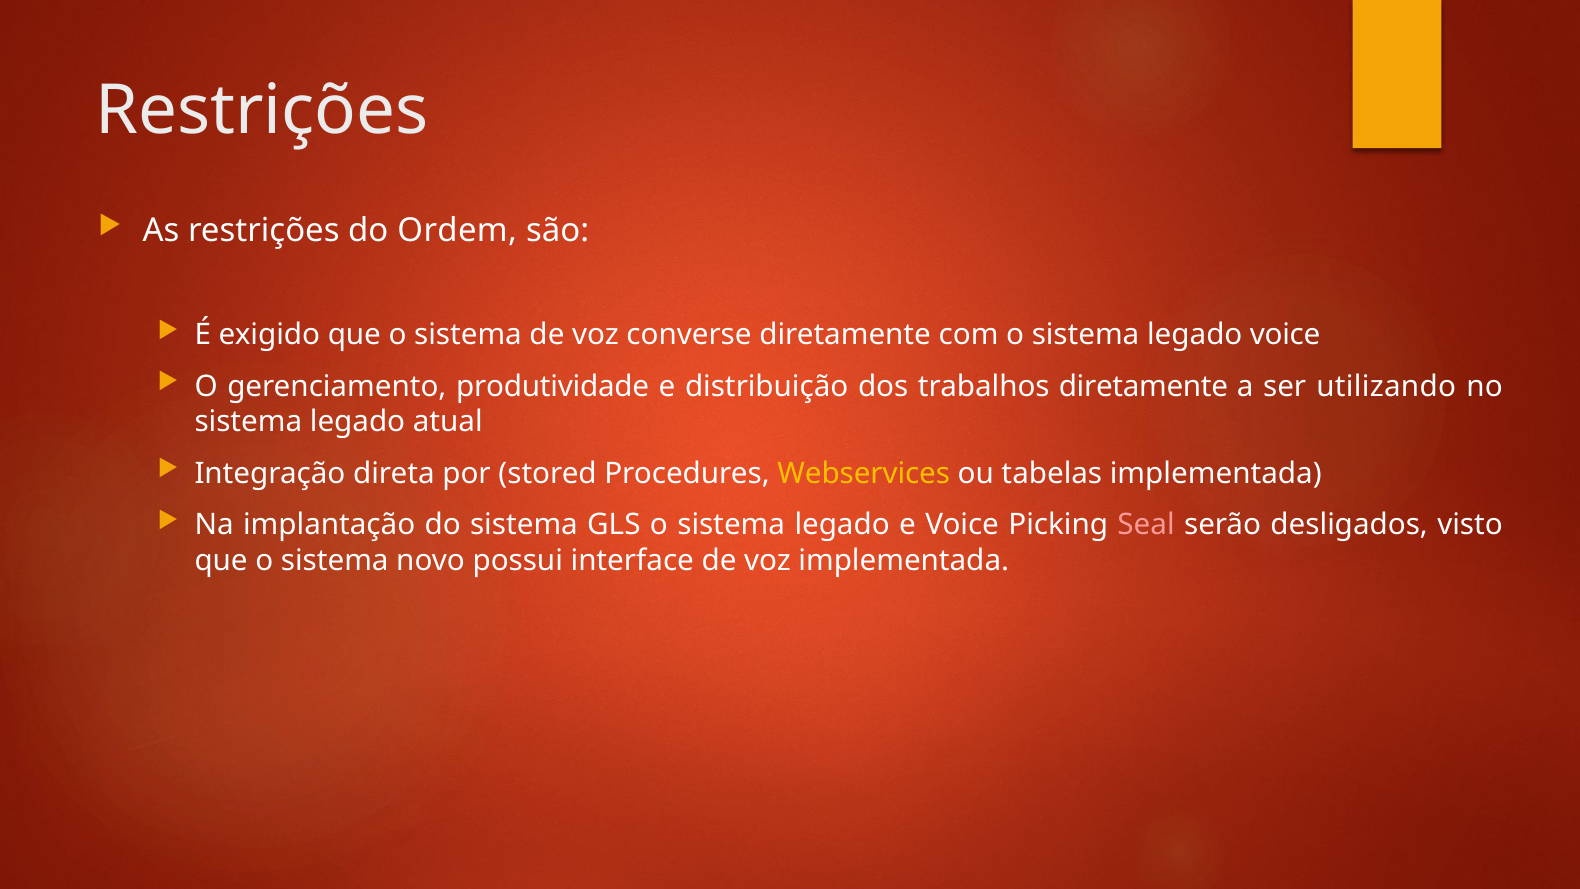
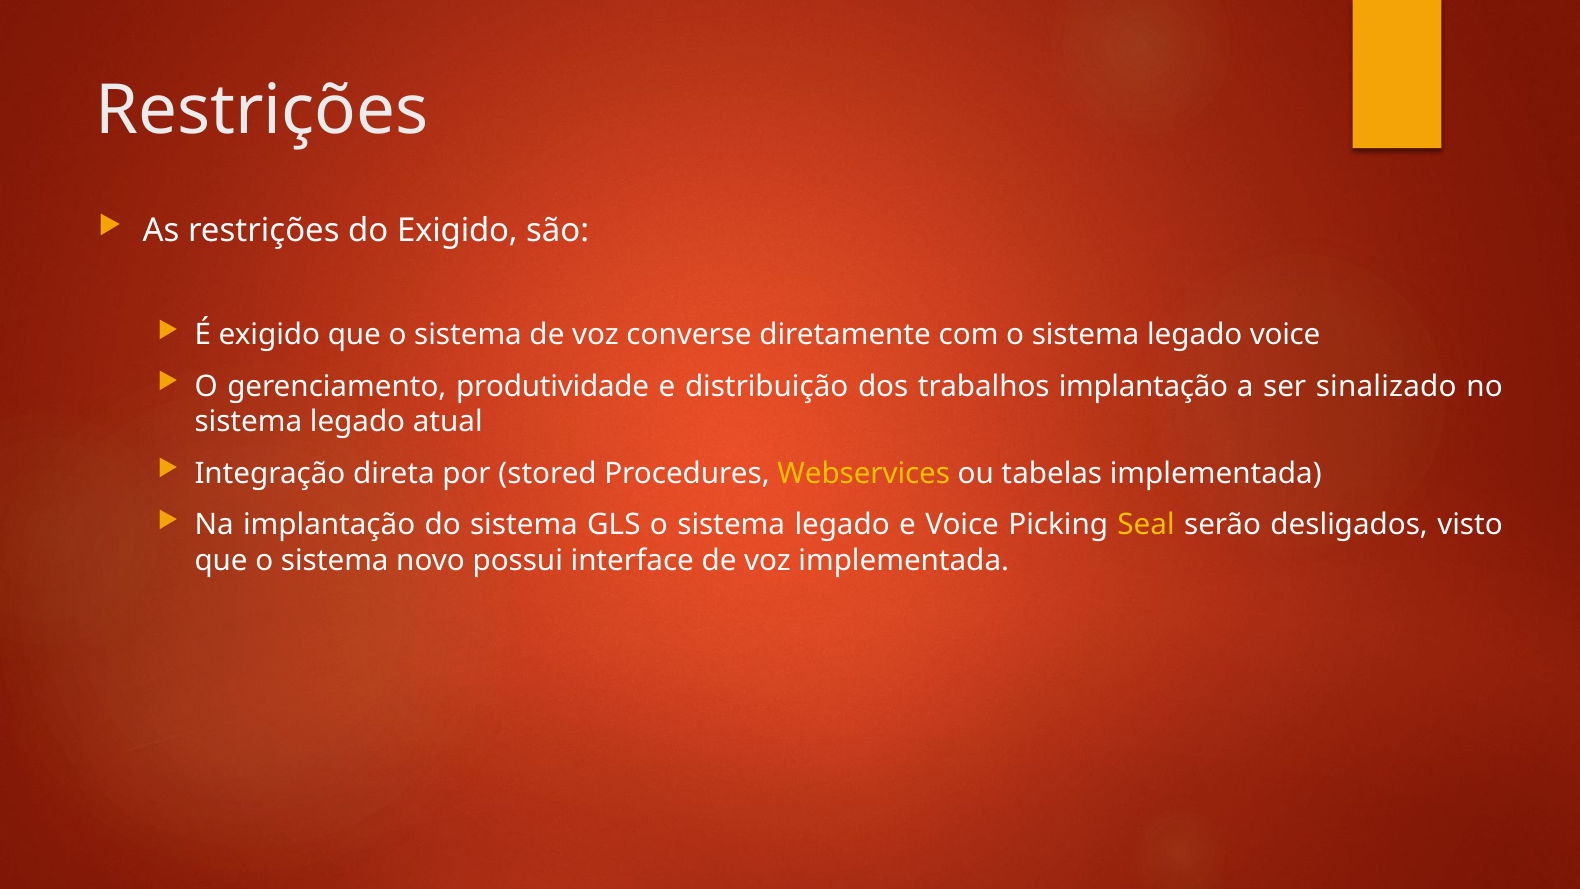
do Ordem: Ordem -> Exigido
trabalhos diretamente: diretamente -> implantação
utilizando: utilizando -> sinalizado
Seal colour: pink -> yellow
